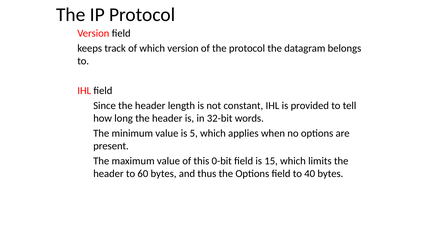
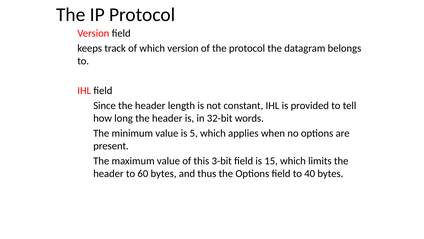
0-bit: 0-bit -> 3-bit
